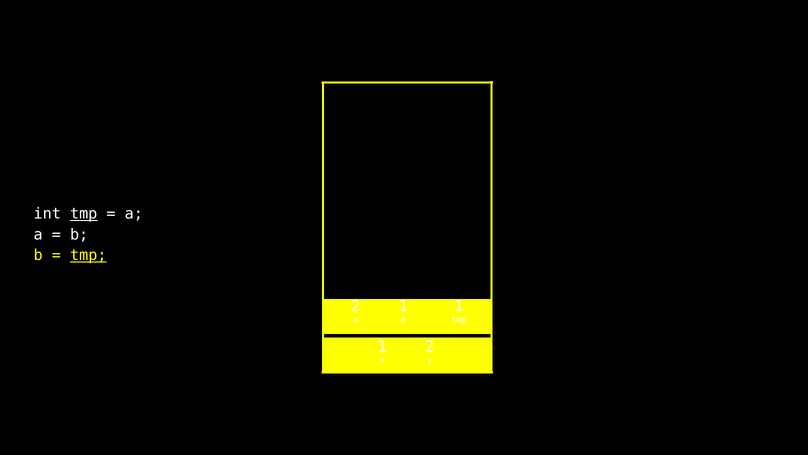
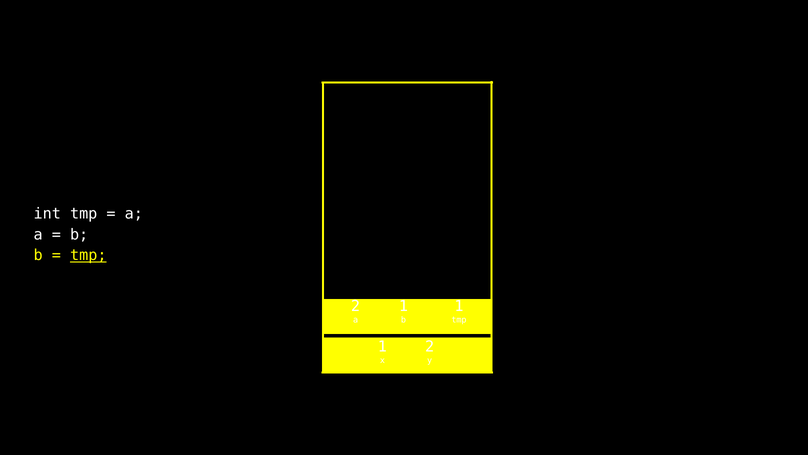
tmp at (84, 214) underline: present -> none
